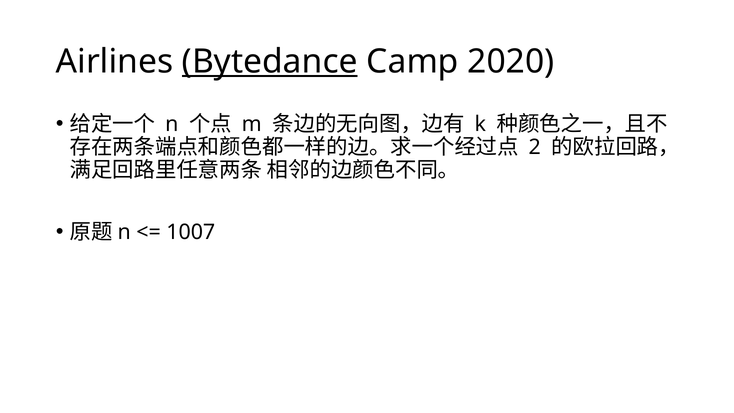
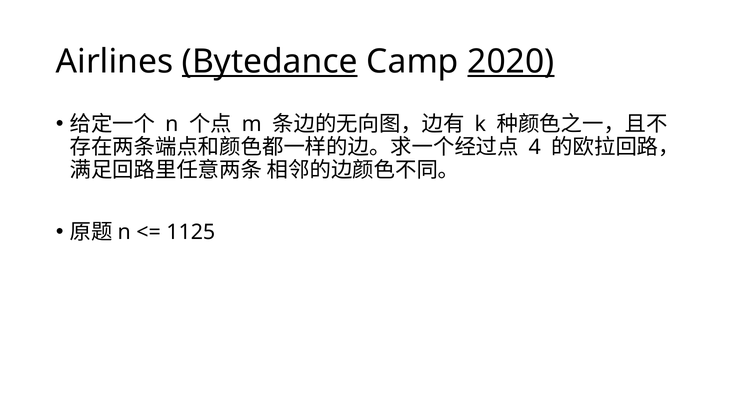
2020 underline: none -> present
2: 2 -> 4
1007: 1007 -> 1125
